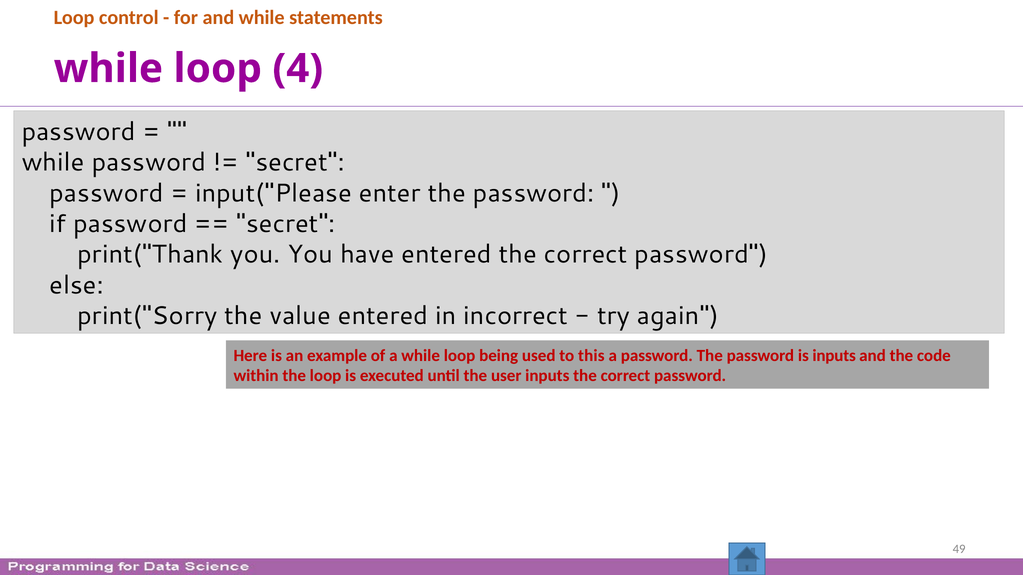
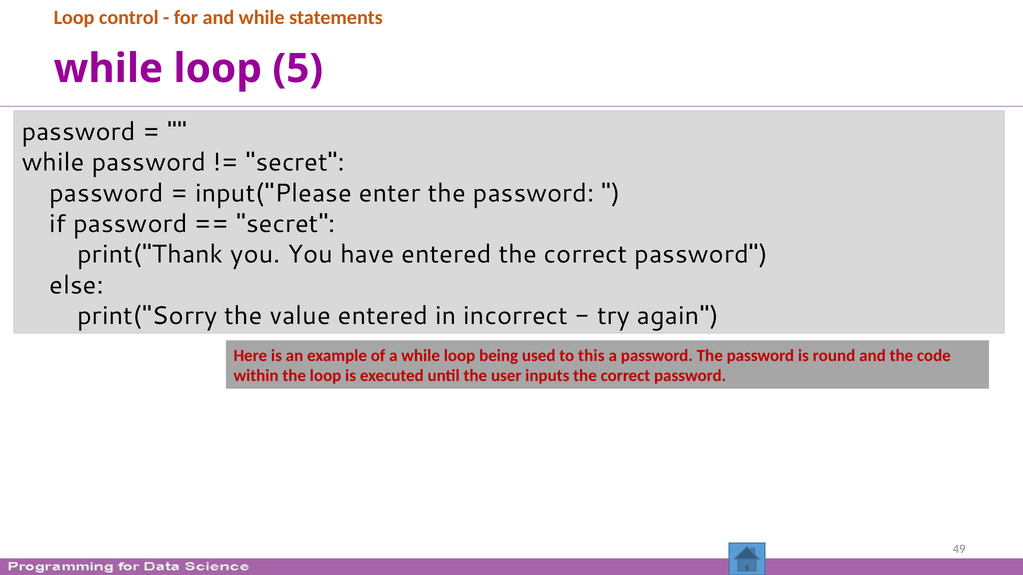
4: 4 -> 5
is inputs: inputs -> round
